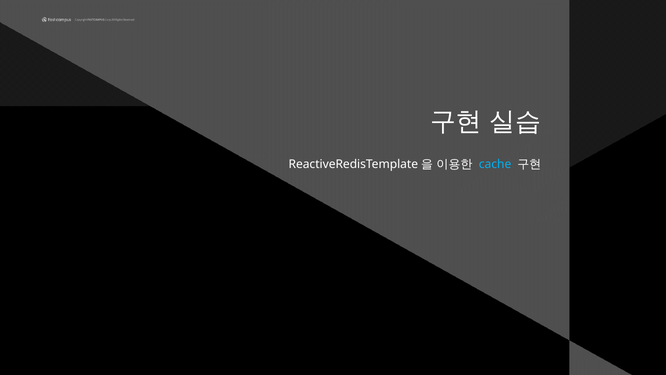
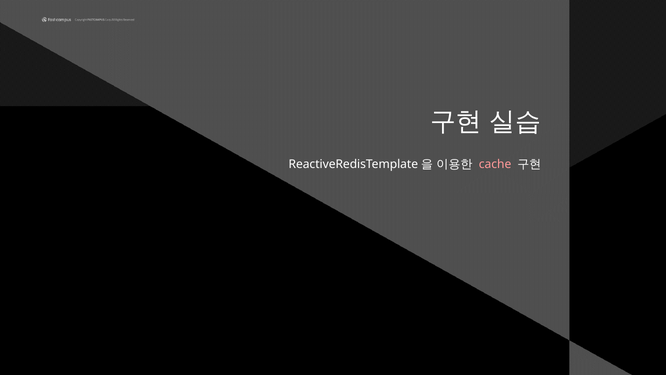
cache colour: light blue -> pink
